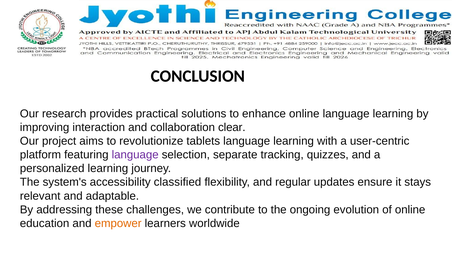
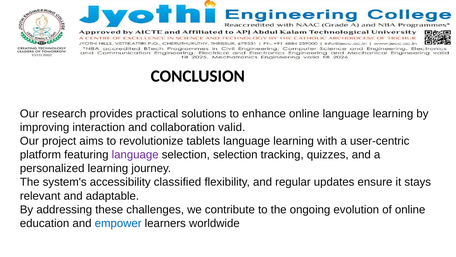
clear: clear -> valid
selection separate: separate -> selection
empower colour: orange -> blue
